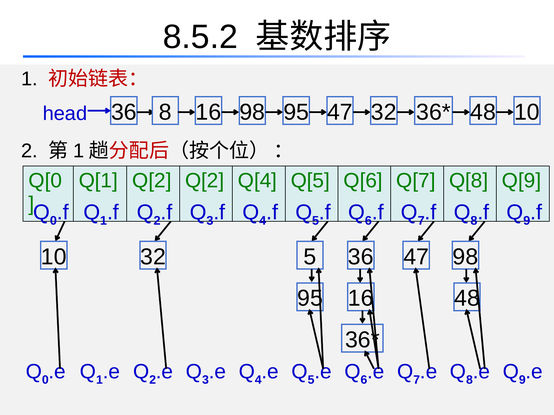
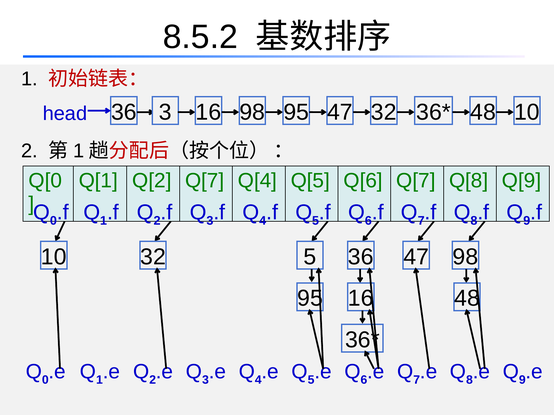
36 8: 8 -> 3
Q[2 Q[2: Q[2 -> Q[7
